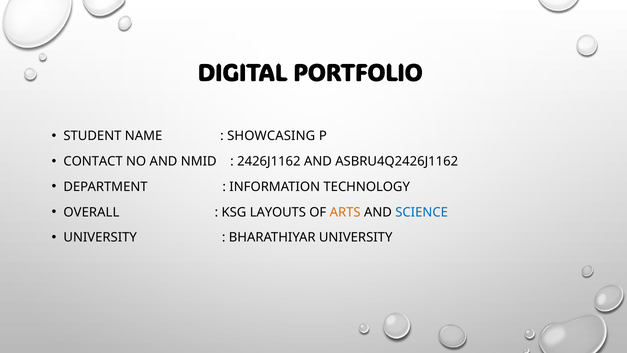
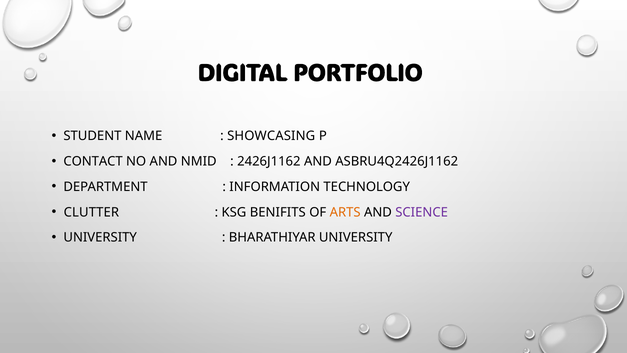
OVERALL: OVERALL -> CLUTTER
LAYOUTS: LAYOUTS -> BENIFITS
SCIENCE colour: blue -> purple
